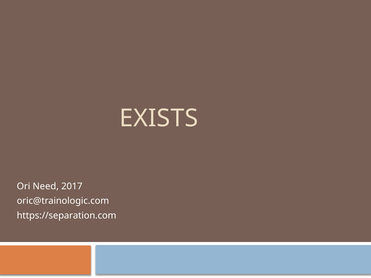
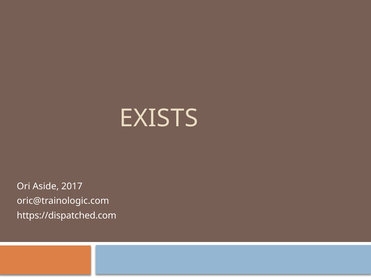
Need: Need -> Aside
https://separation.com: https://separation.com -> https://dispatched.com
